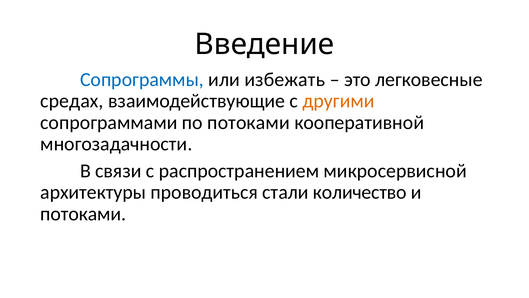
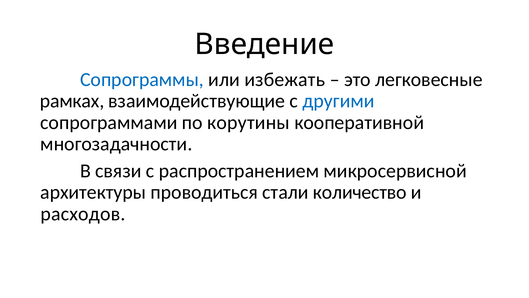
средах: средах -> рамках
другими colour: orange -> blue
по потоками: потоками -> корутины
потоками at (83, 214): потоками -> расходов
